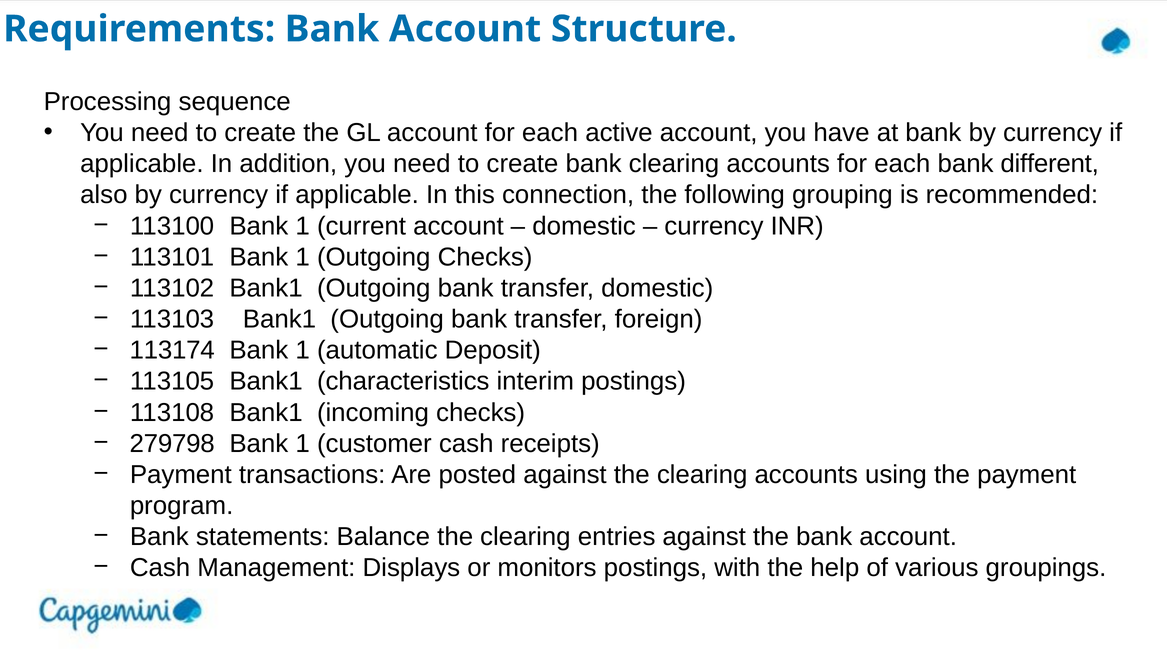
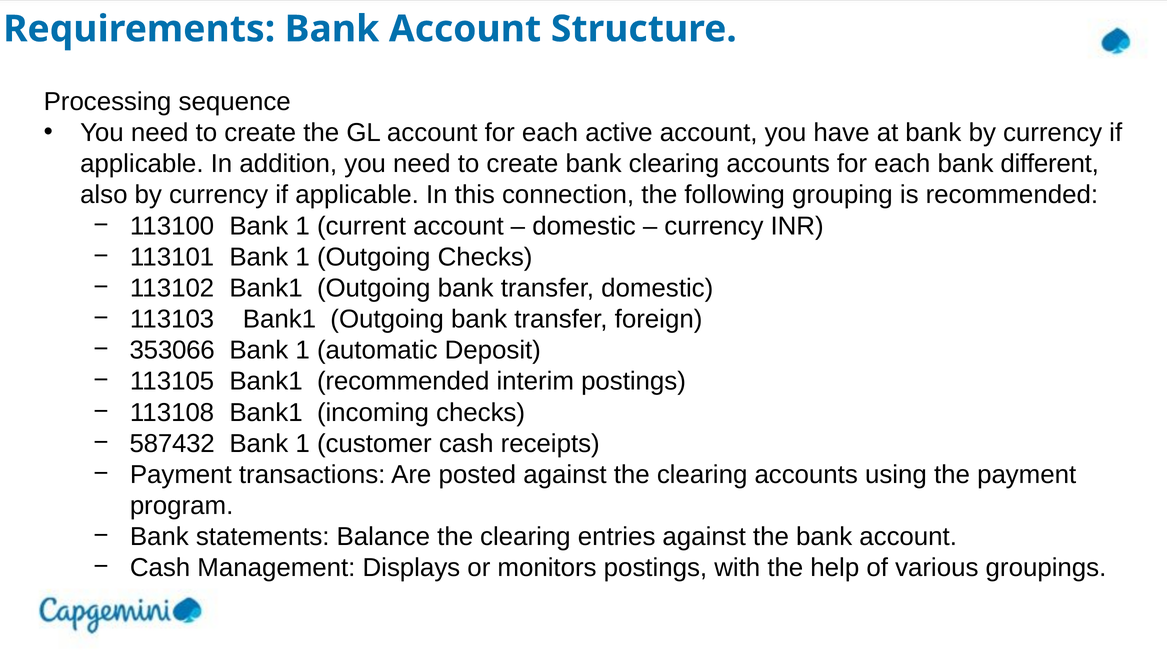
113174: 113174 -> 353066
Bank1 characteristics: characteristics -> recommended
279798: 279798 -> 587432
